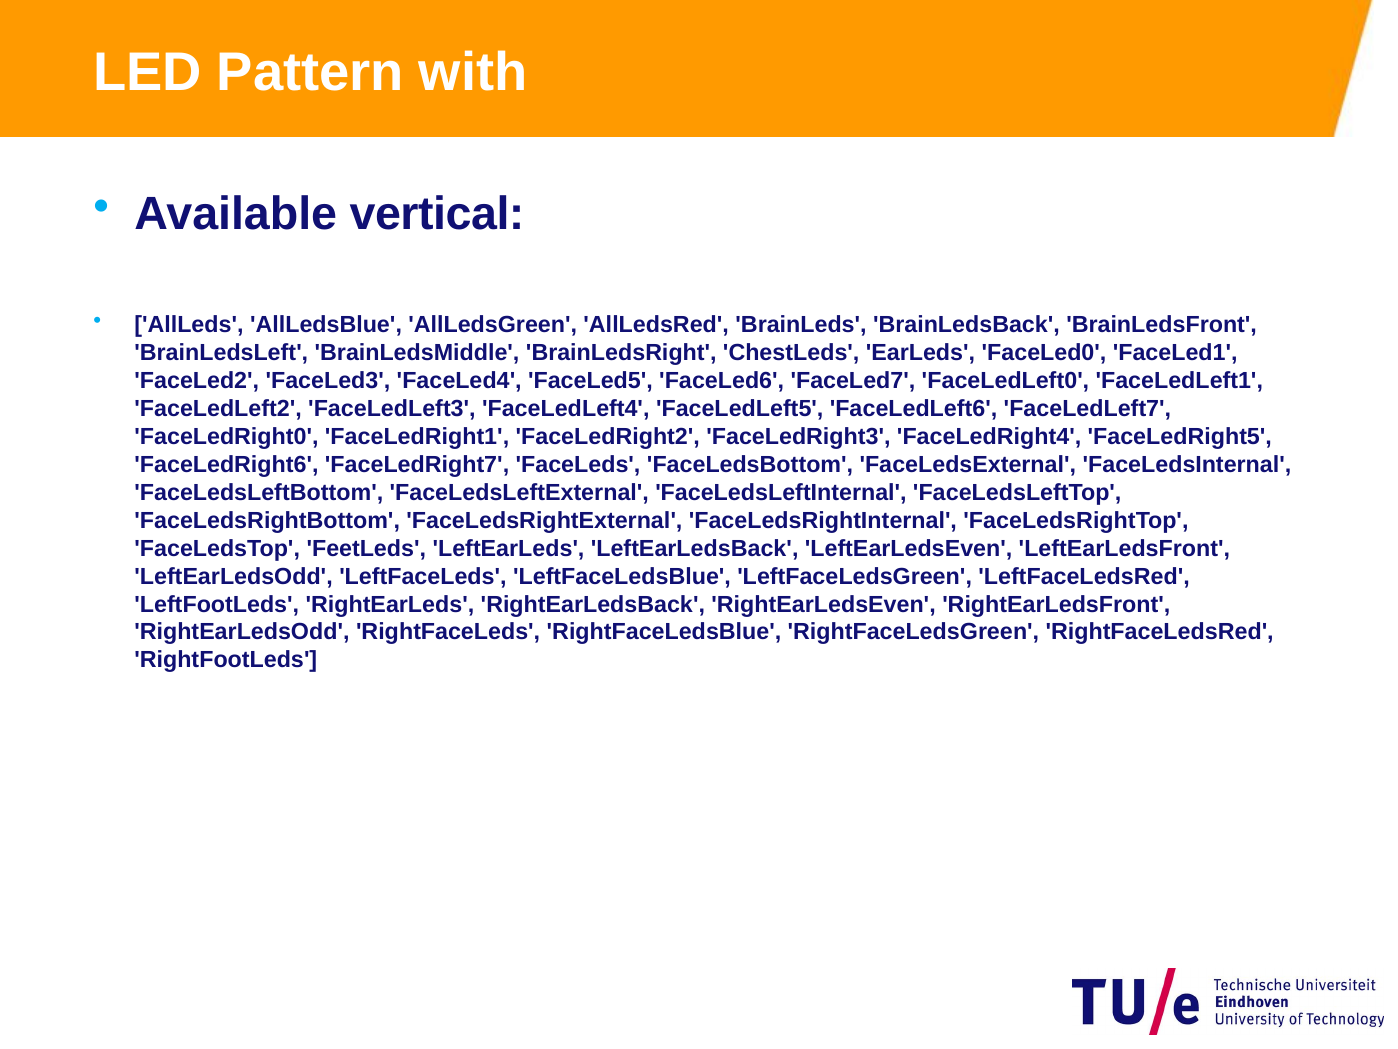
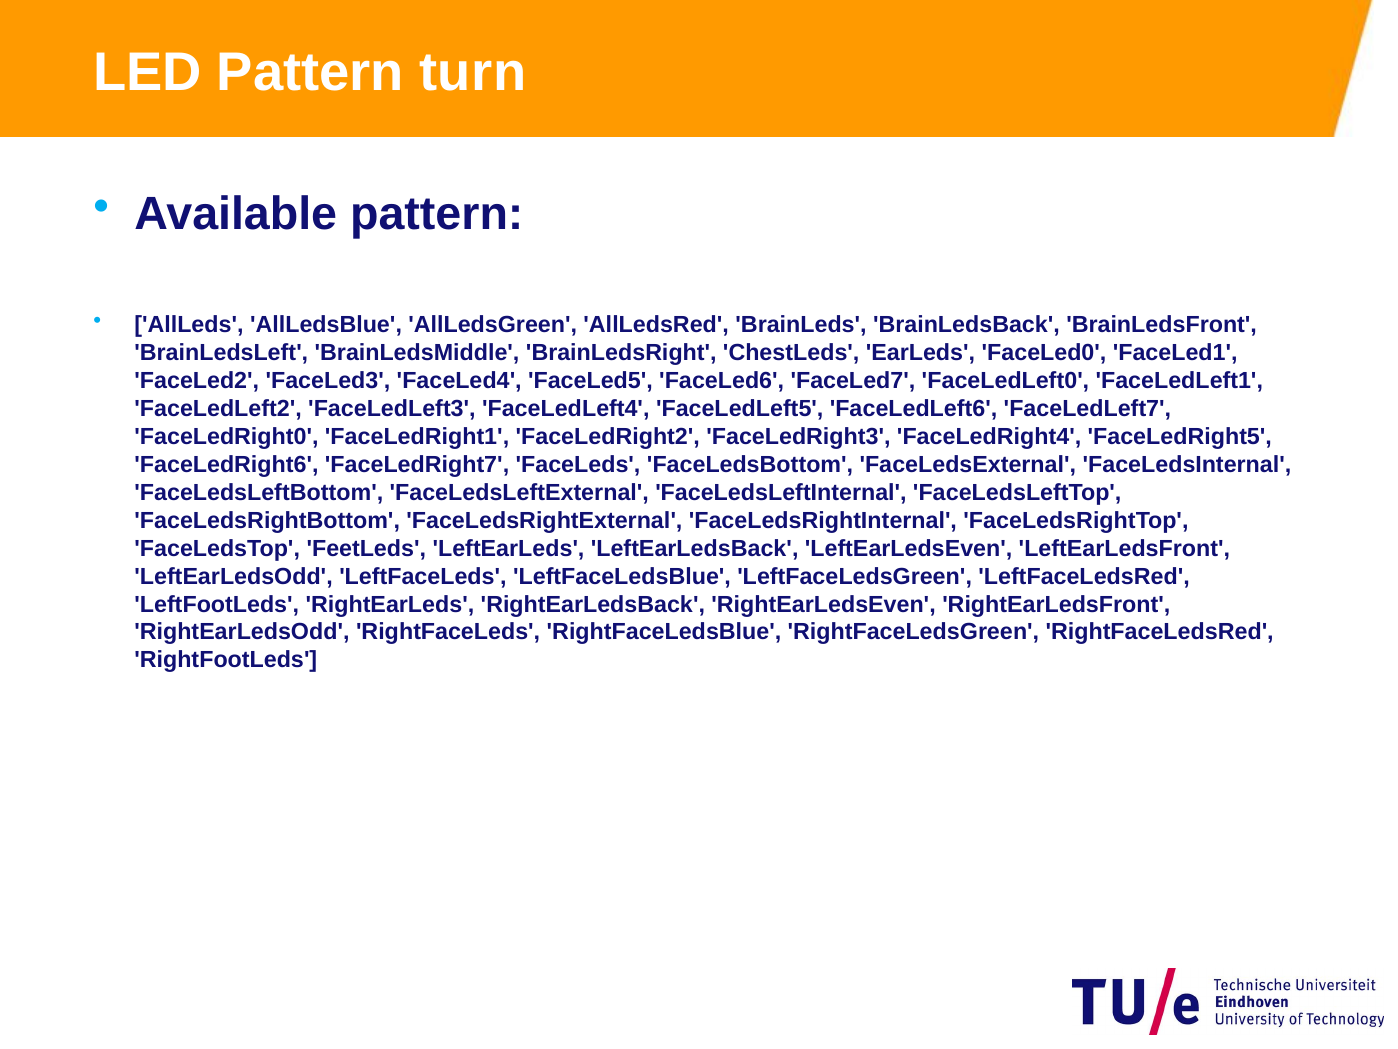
with: with -> turn
Available vertical: vertical -> pattern
